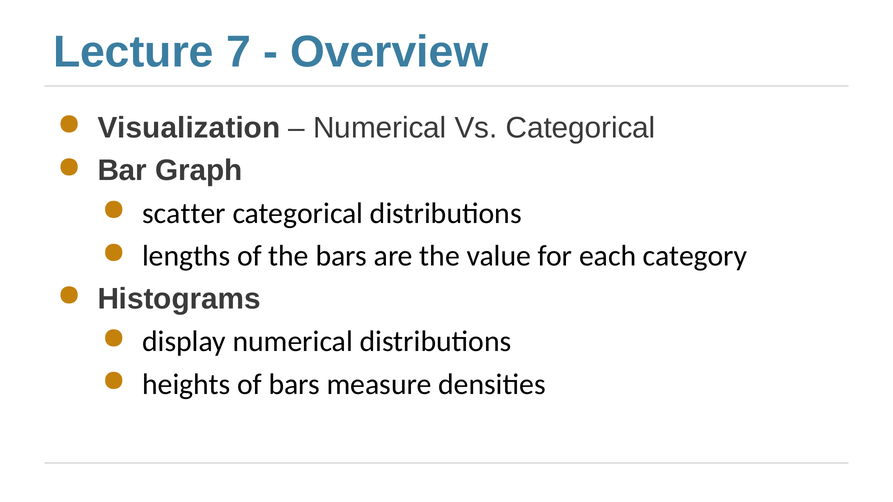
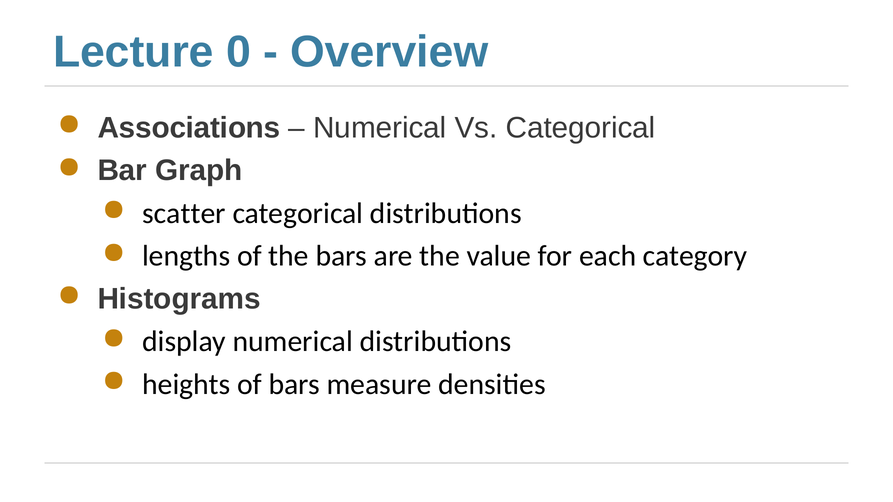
7: 7 -> 0
Visualization: Visualization -> Associations
